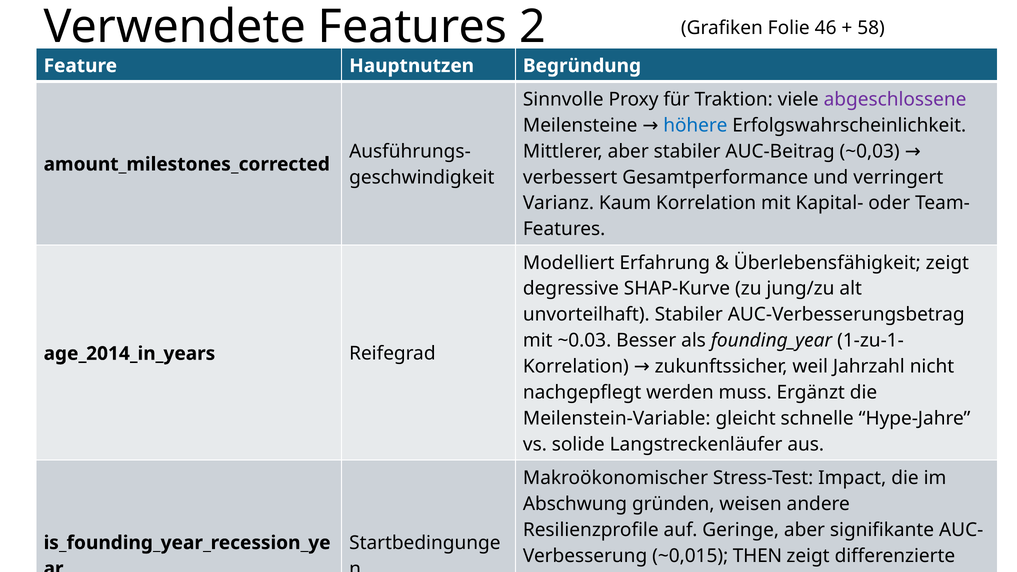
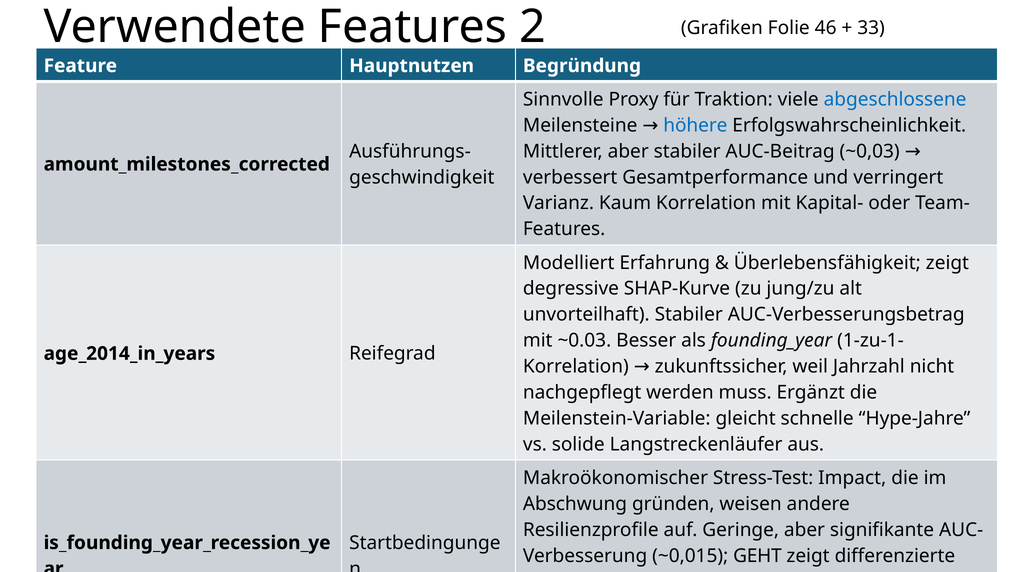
58: 58 -> 33
abgeschlossene colour: purple -> blue
THEN: THEN -> GEHT
